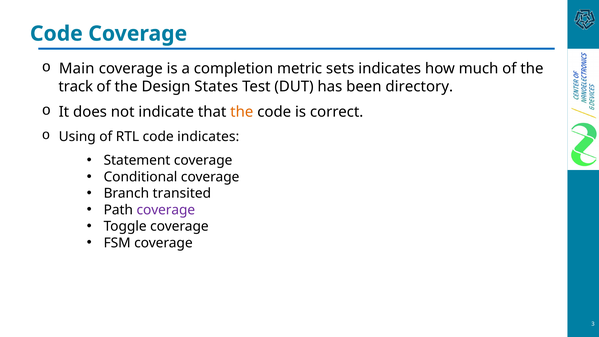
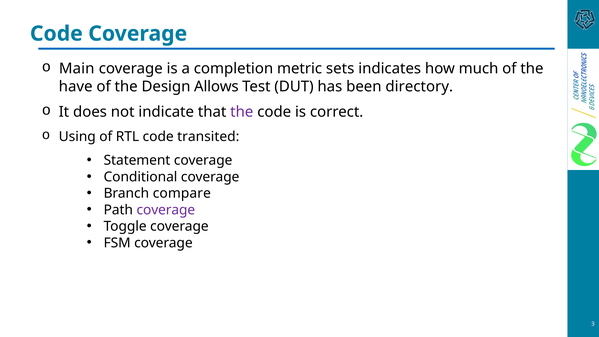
track: track -> have
States: States -> Allows
the at (242, 112) colour: orange -> purple
code indicates: indicates -> transited
transited: transited -> compare
